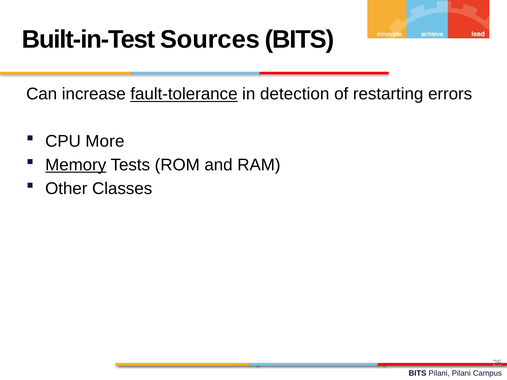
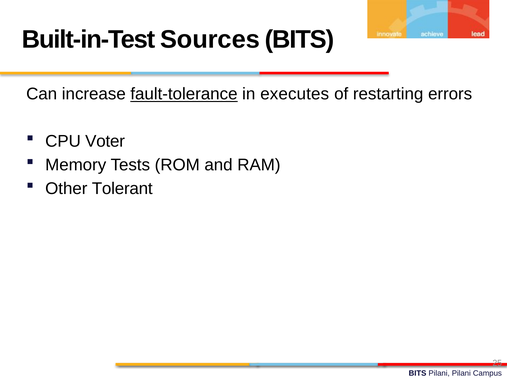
detection: detection -> executes
More: More -> Voter
Memory underline: present -> none
Classes: Classes -> Tolerant
